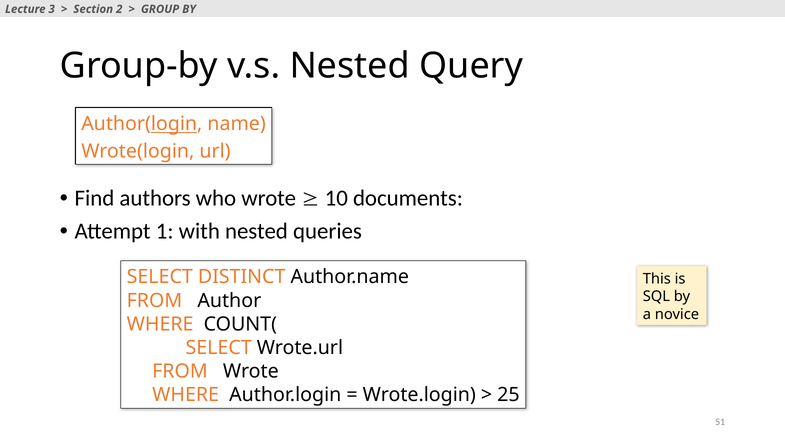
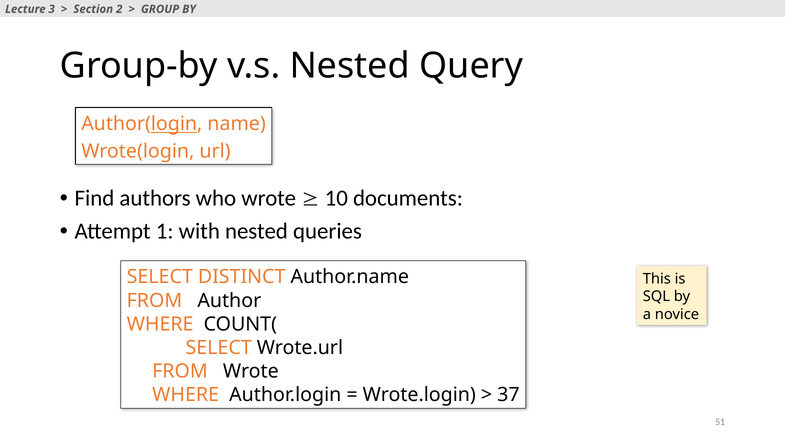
25: 25 -> 37
